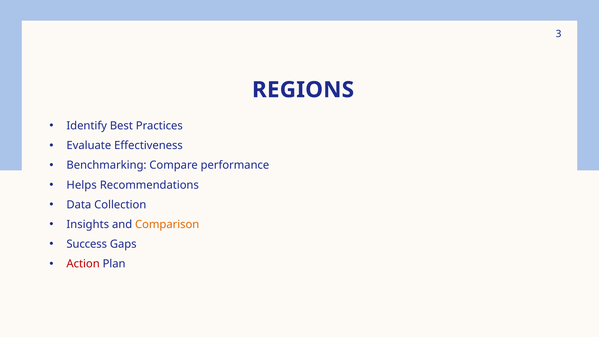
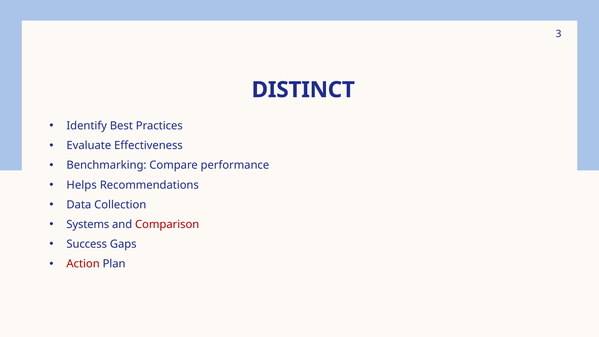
REGIONS: REGIONS -> DISTINCT
Insights: Insights -> Systems
Comparison colour: orange -> red
